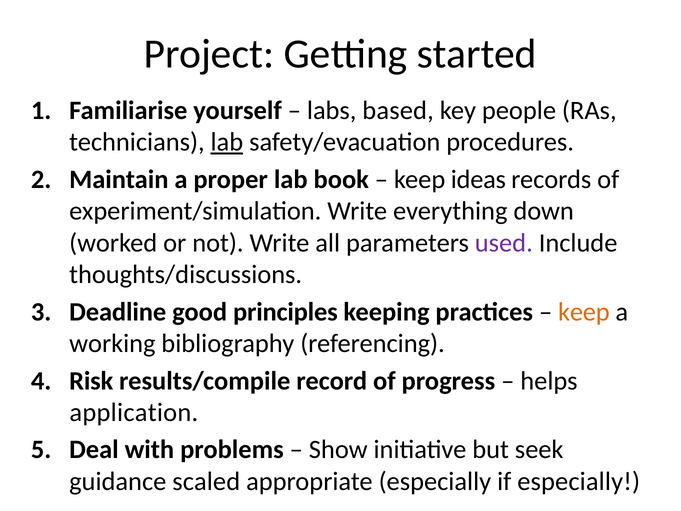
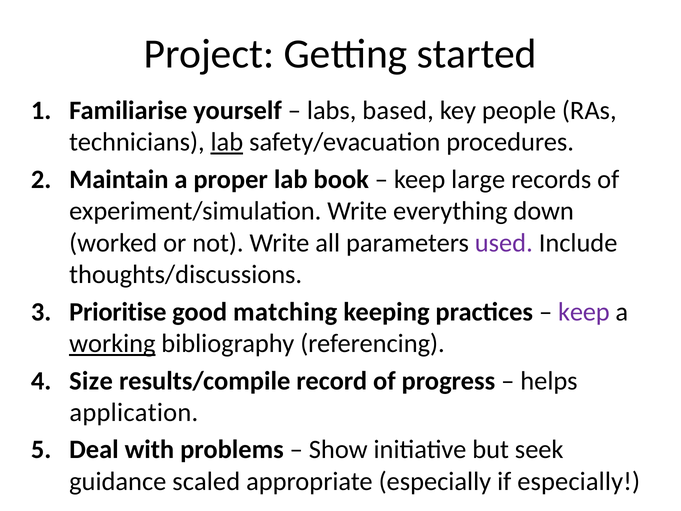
ideas: ideas -> large
Deadline: Deadline -> Prioritise
principles: principles -> matching
keep at (584, 312) colour: orange -> purple
working underline: none -> present
Risk: Risk -> Size
